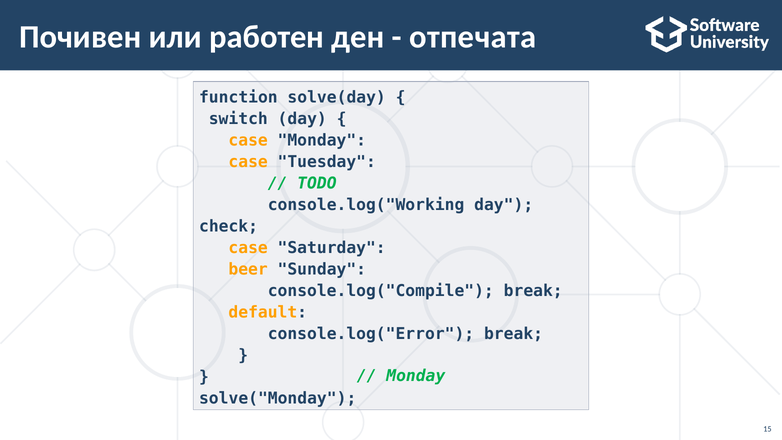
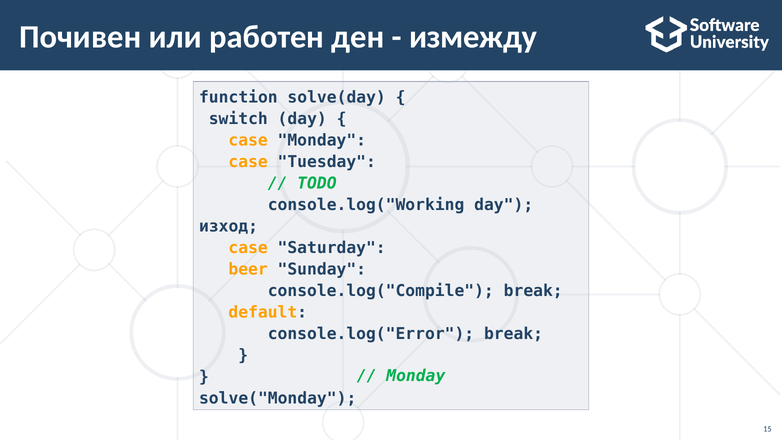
отпечата: отпечата -> измежду
check: check -> изход
